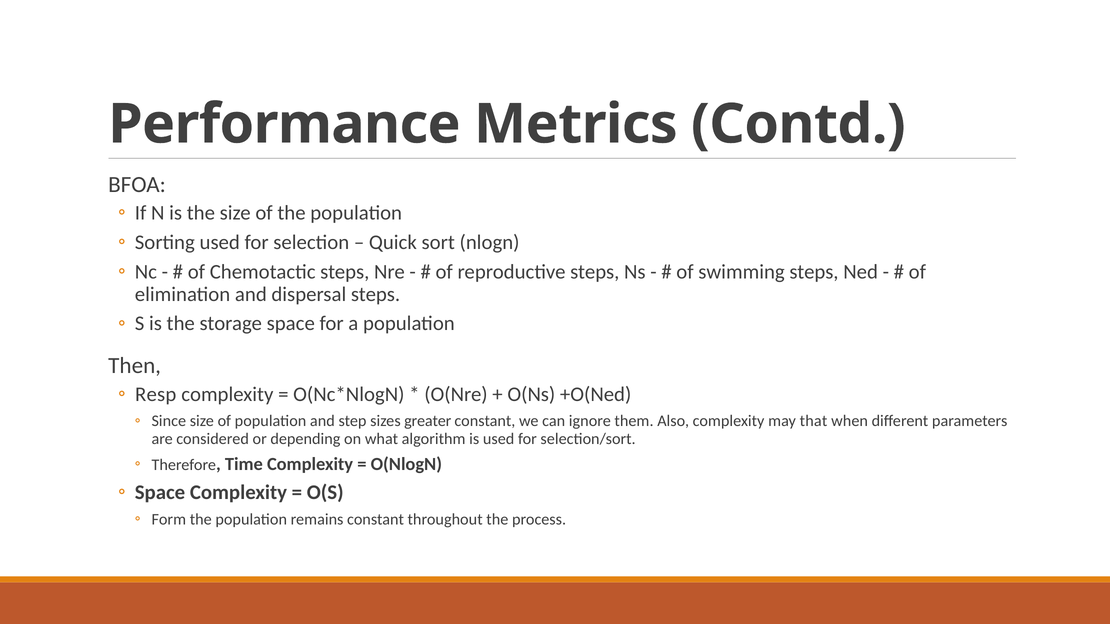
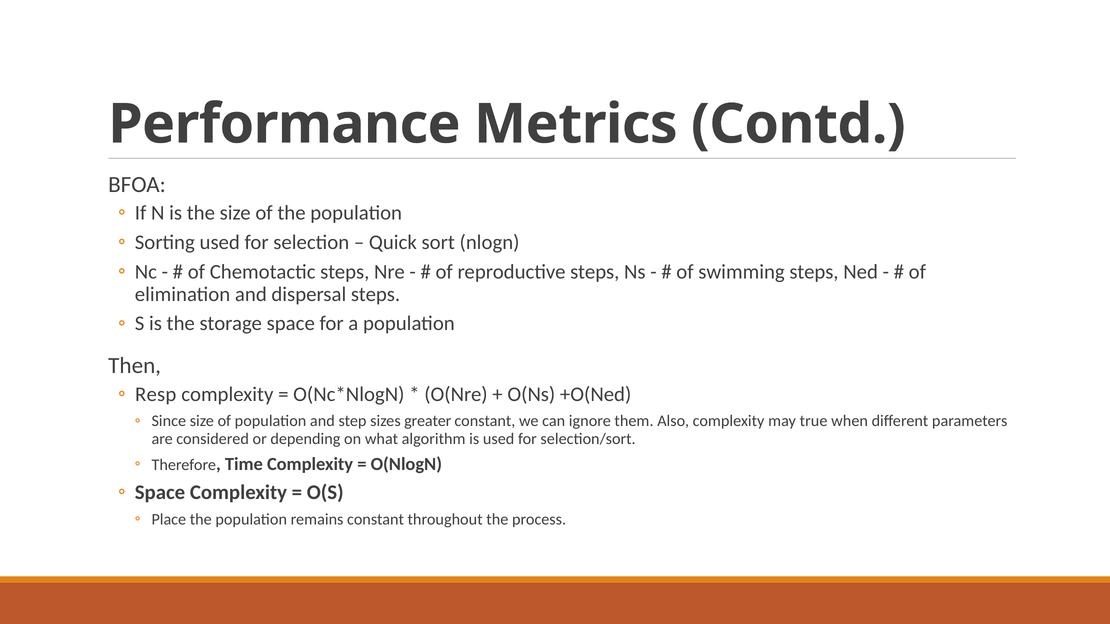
that: that -> true
Form: Form -> Place
